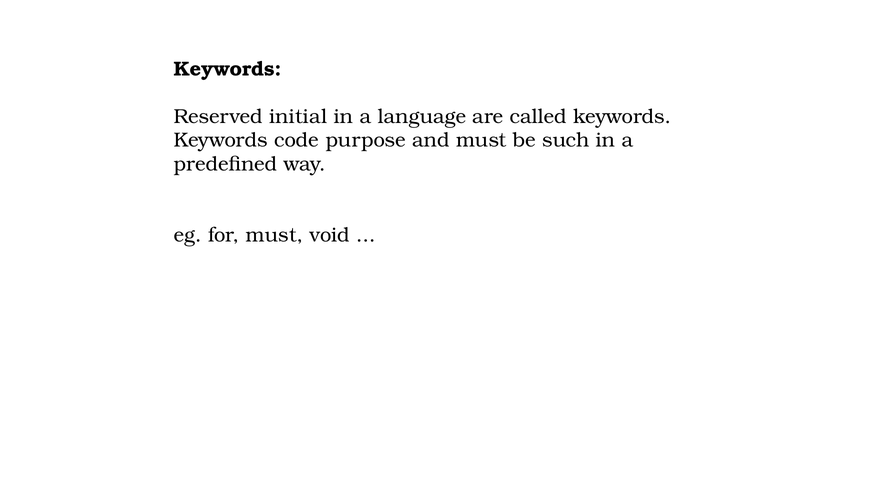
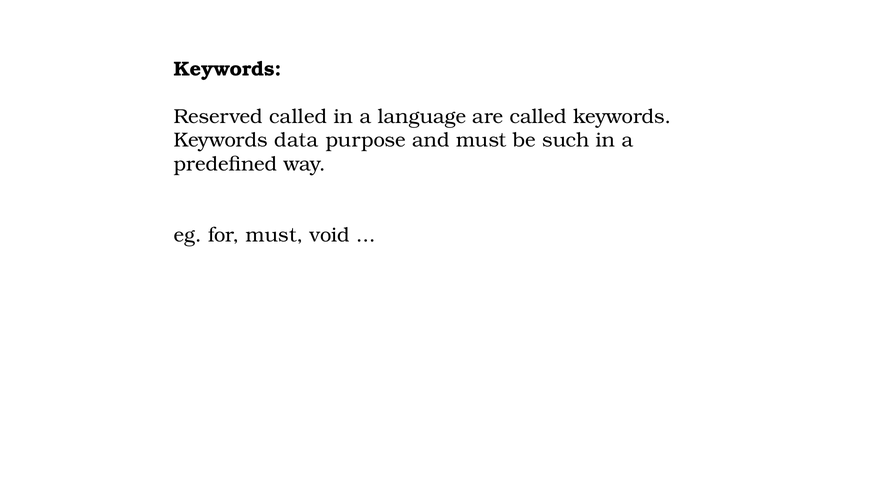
Reserved initial: initial -> called
code: code -> data
